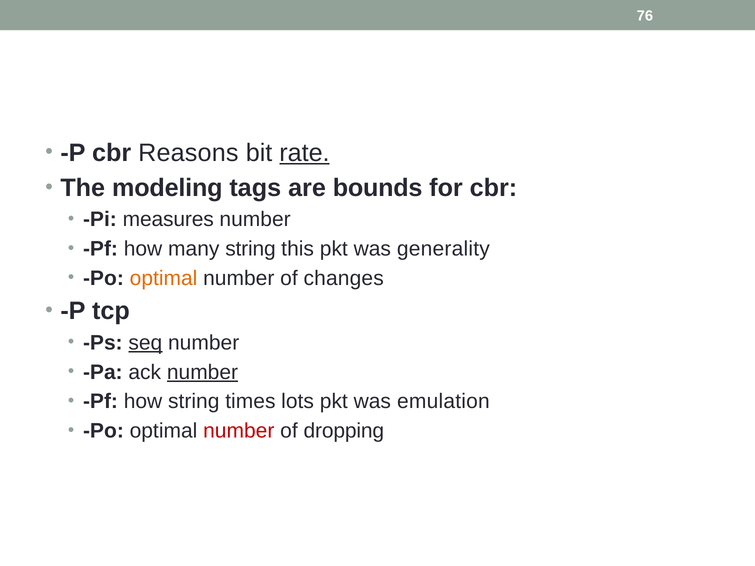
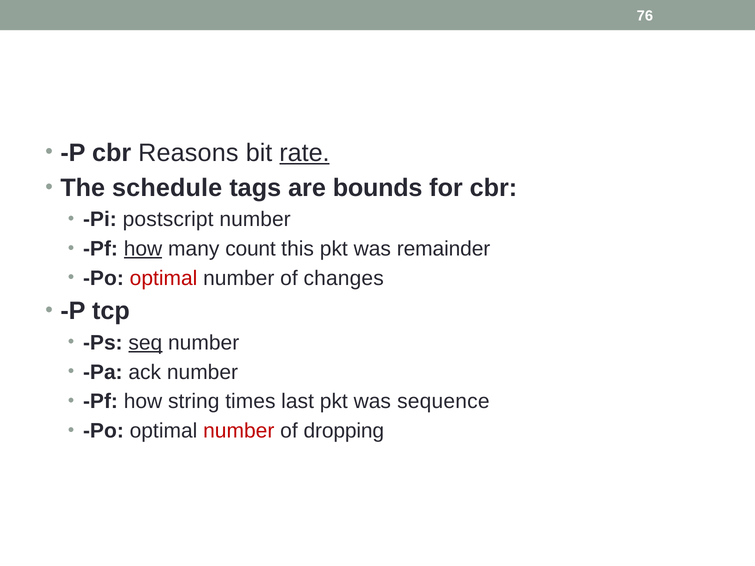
modeling: modeling -> schedule
measures: measures -> postscript
how at (143, 249) underline: none -> present
many string: string -> count
generality: generality -> remainder
optimal at (164, 278) colour: orange -> red
number at (202, 372) underline: present -> none
lots: lots -> last
emulation: emulation -> sequence
